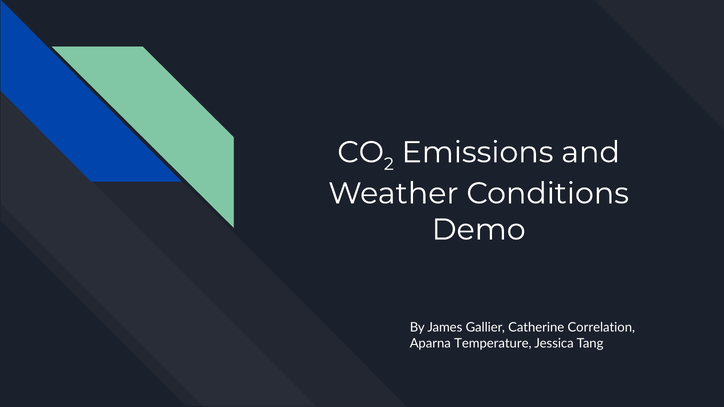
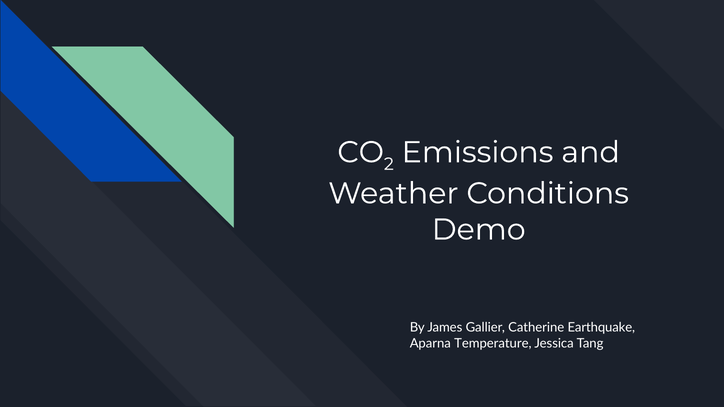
Correlation: Correlation -> Earthquake
